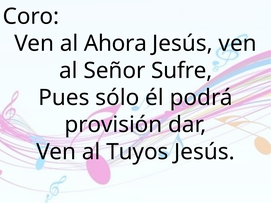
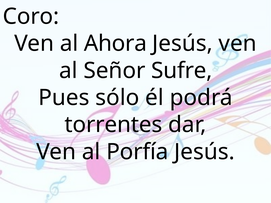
provisión: provisión -> torrentes
Tuyos: Tuyos -> Porfía
